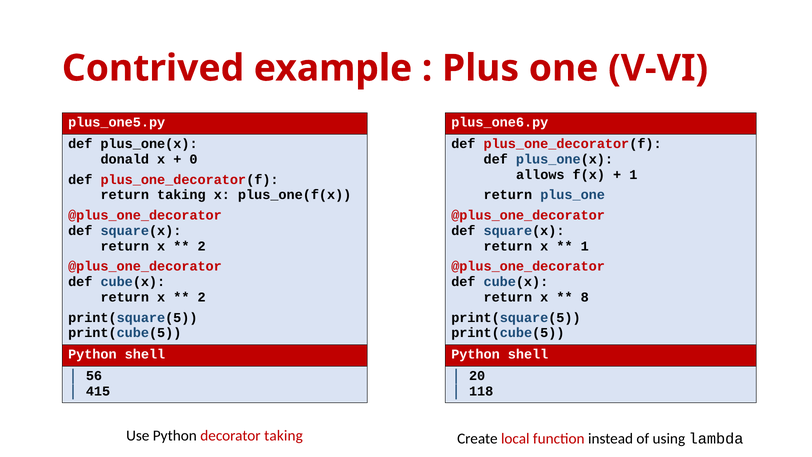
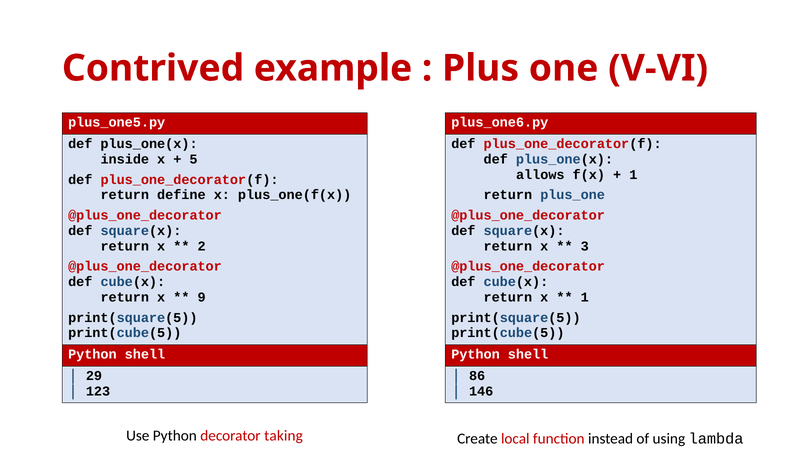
donald: donald -> inside
0: 0 -> 5
return taking: taking -> define
1 at (585, 246): 1 -> 3
2 at (202, 297): 2 -> 9
8 at (585, 297): 8 -> 1
56: 56 -> 29
20: 20 -> 86
415: 415 -> 123
118: 118 -> 146
